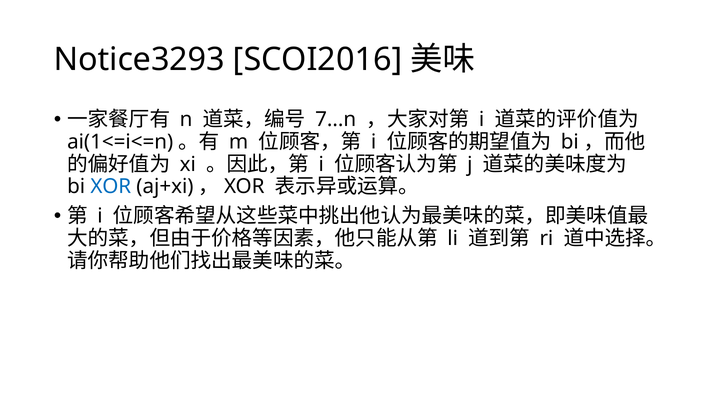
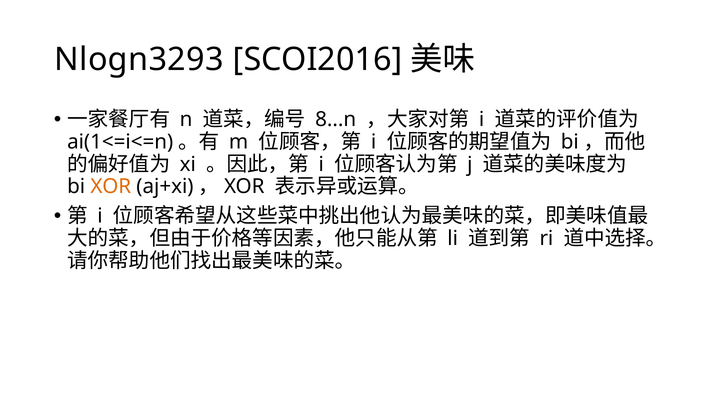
Notice3293: Notice3293 -> Nlogn3293
7...n: 7...n -> 8...n
XOR at (111, 186) colour: blue -> orange
